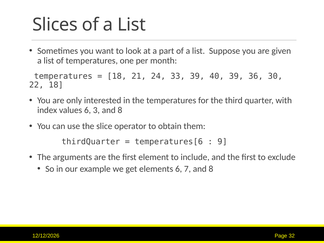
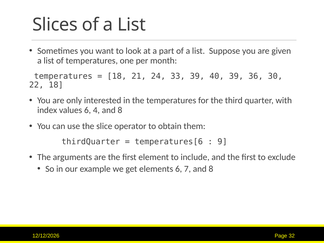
3: 3 -> 4
